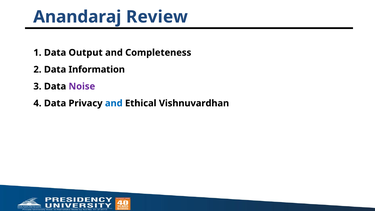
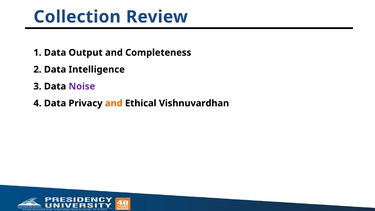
Anandaraj: Anandaraj -> Collection
Information: Information -> Intelligence
and at (114, 103) colour: blue -> orange
